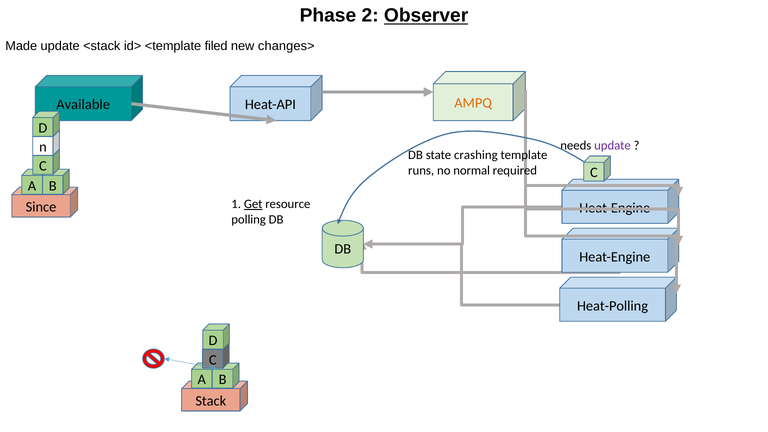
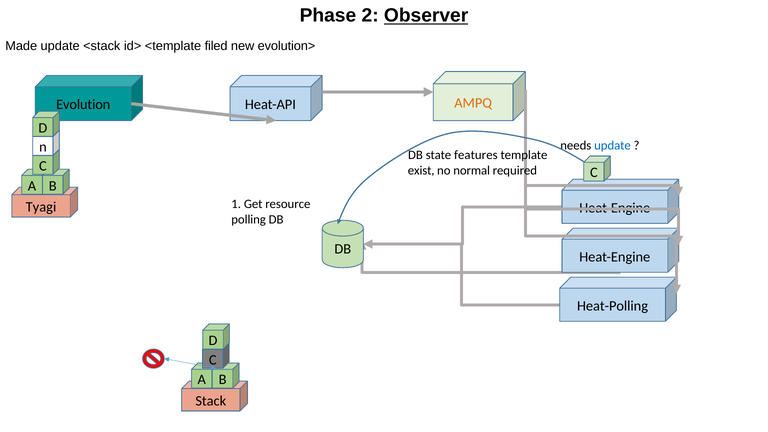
changes>: changes> -> evolution>
Available: Available -> Evolution
update at (613, 146) colour: purple -> blue
crashing: crashing -> features
runs: runs -> exist
Get underline: present -> none
Since: Since -> Tyagi
